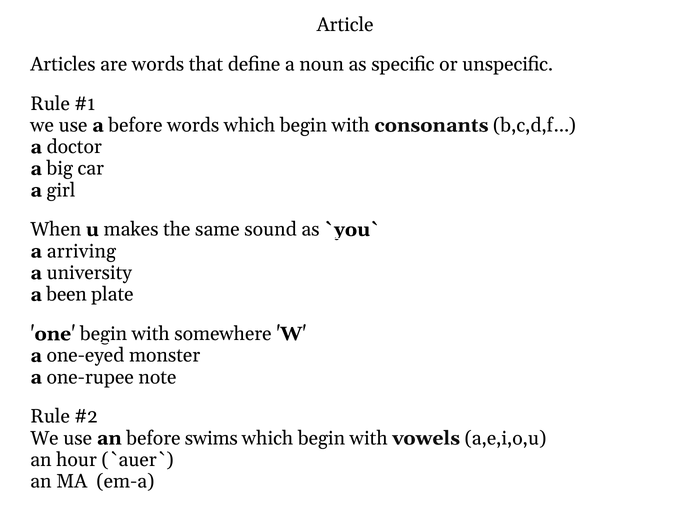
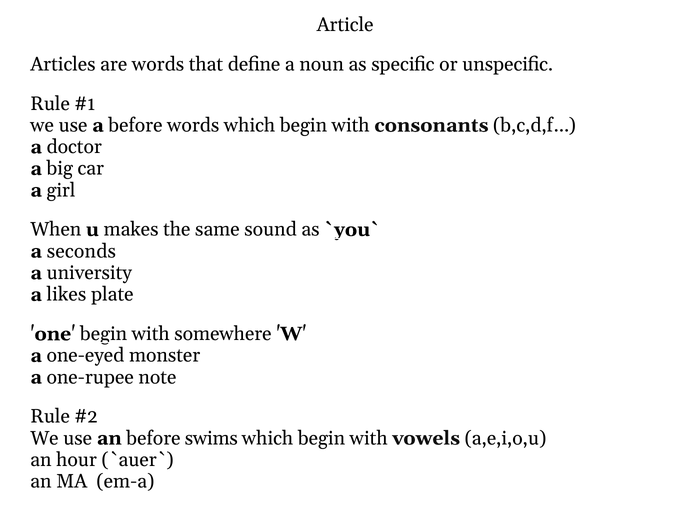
arriving: arriving -> seconds
been: been -> likes
